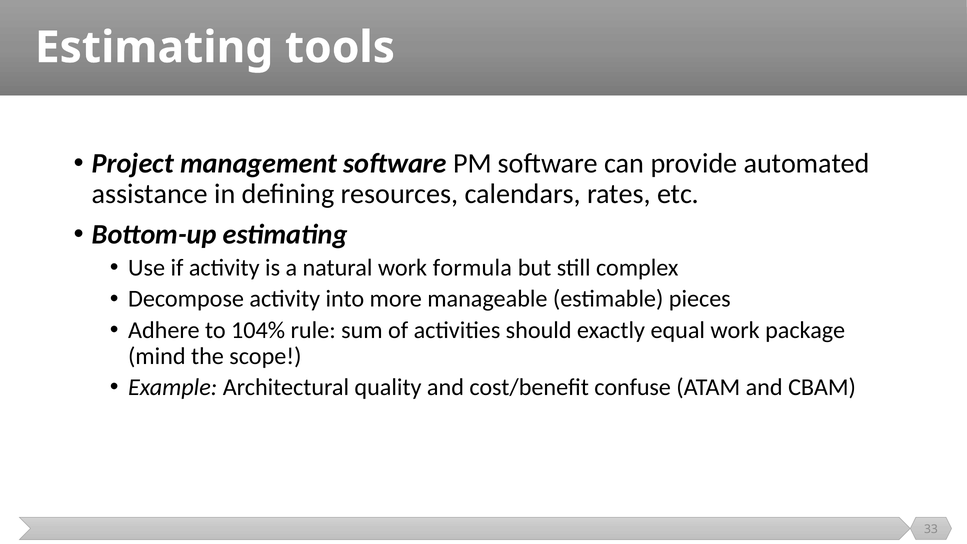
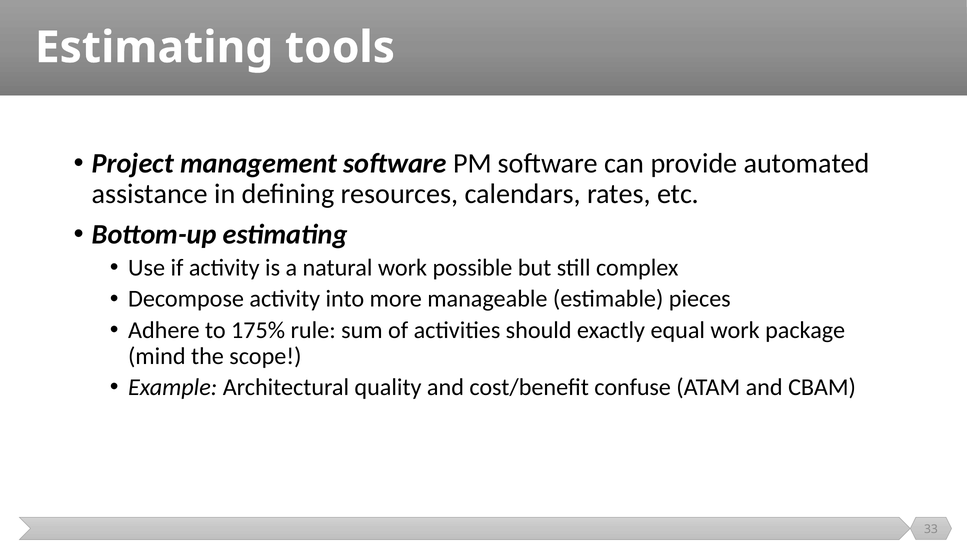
formula: formula -> possible
104%: 104% -> 175%
